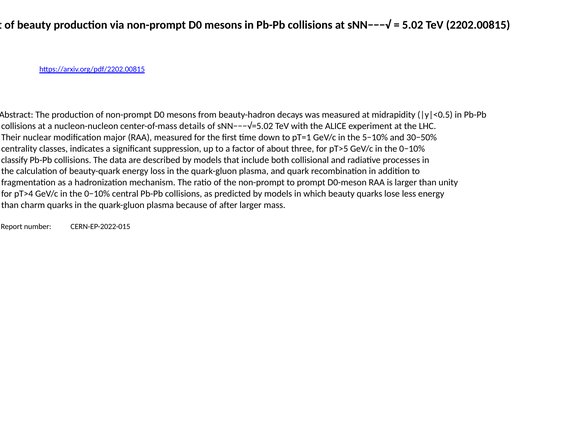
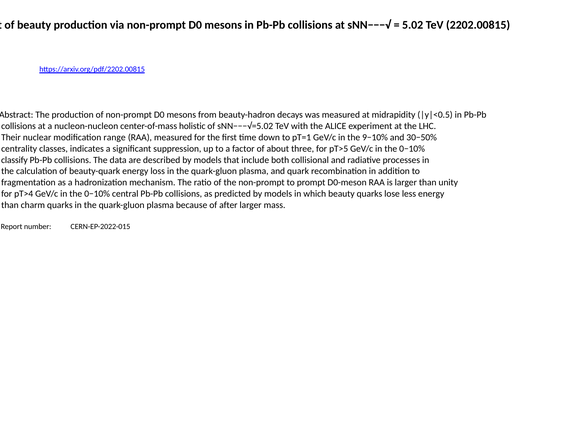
details: details -> holistic
major: major -> range
5−10%: 5−10% -> 9−10%
